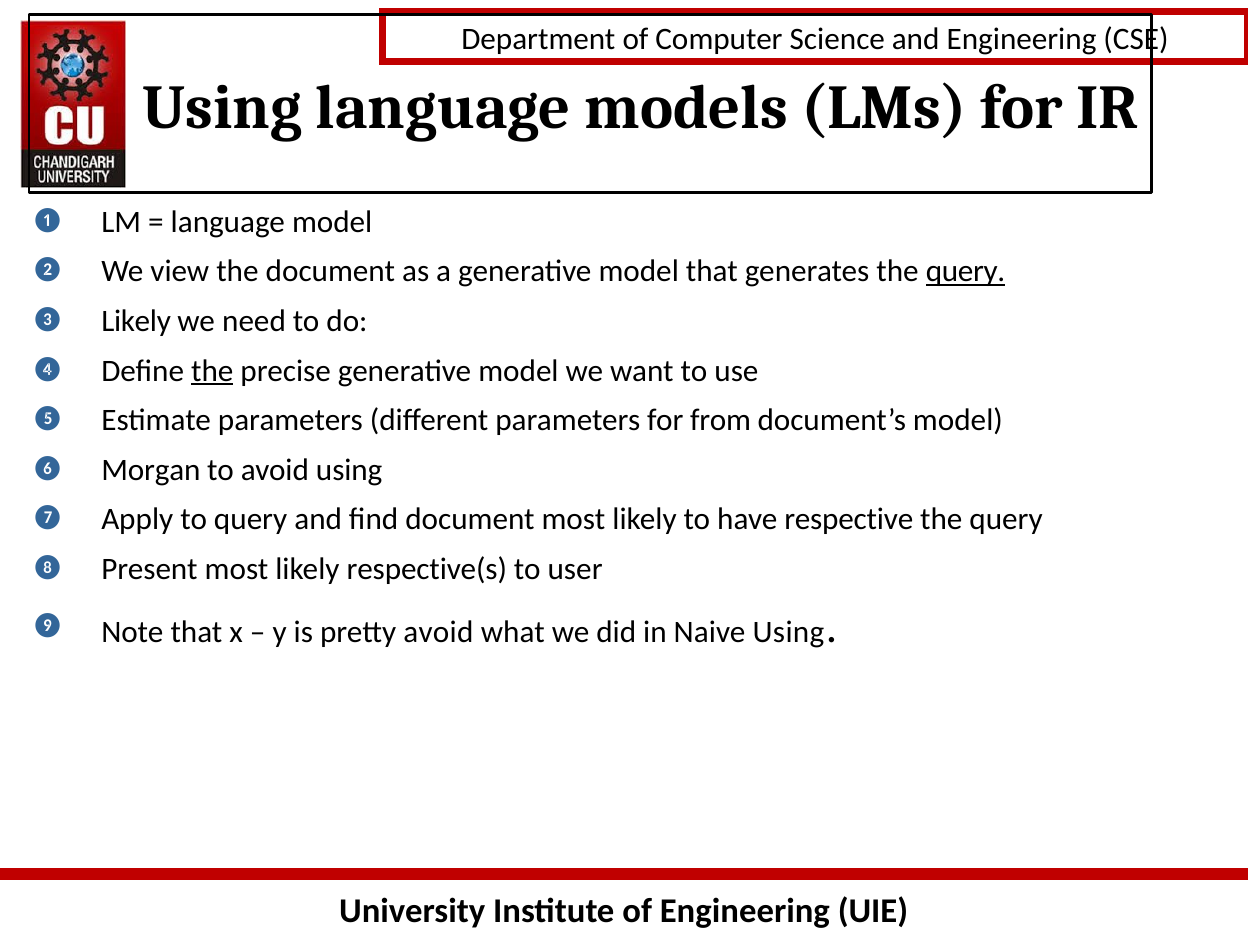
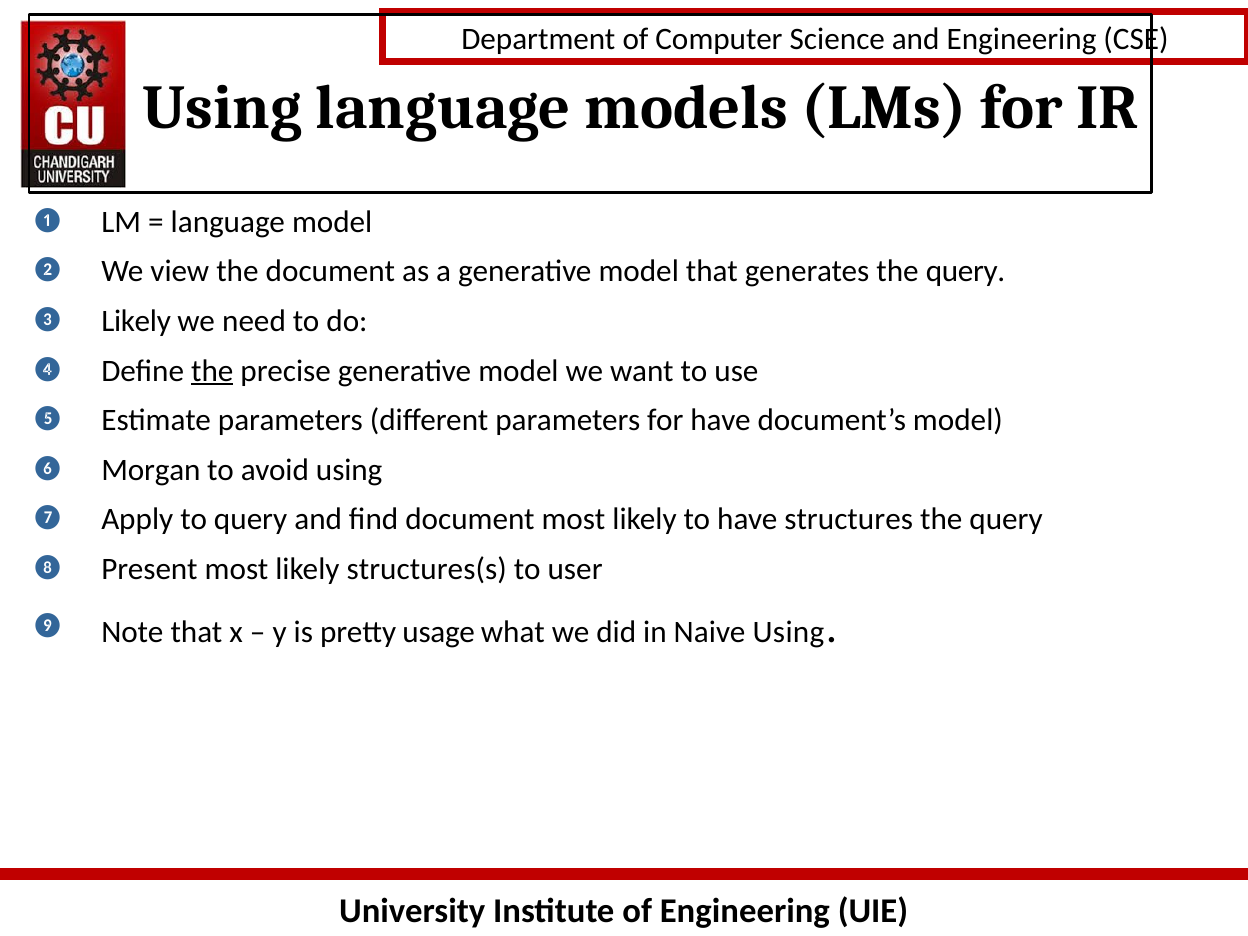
query at (966, 272) underline: present -> none
for from: from -> have
respective: respective -> structures
respective(s: respective(s -> structures(s
pretty avoid: avoid -> usage
